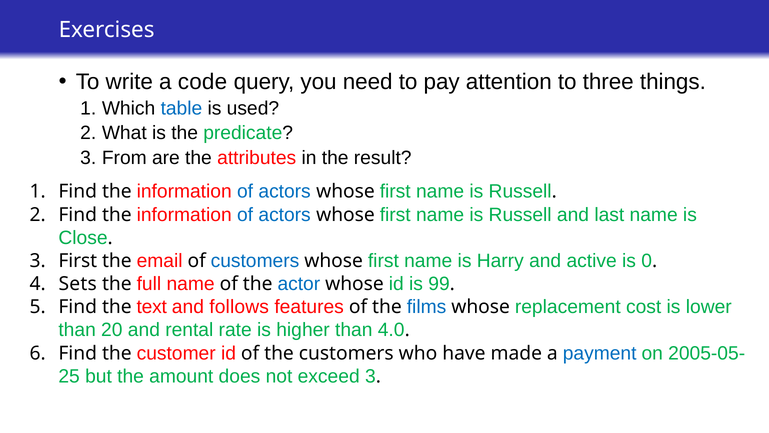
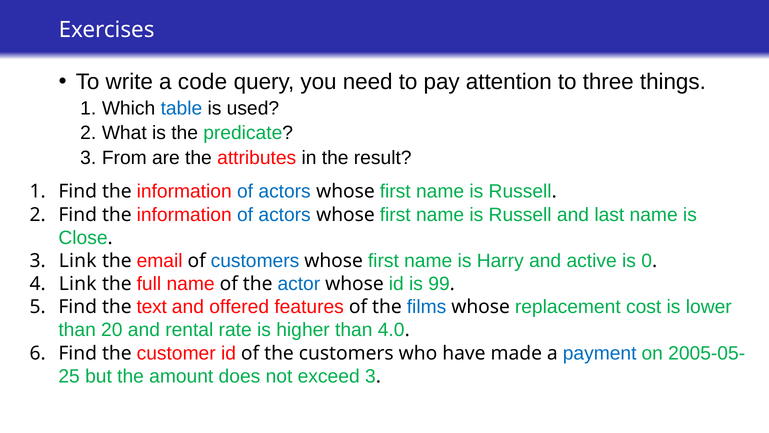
3 First: First -> Link
Sets at (78, 284): Sets -> Link
follows: follows -> offered
